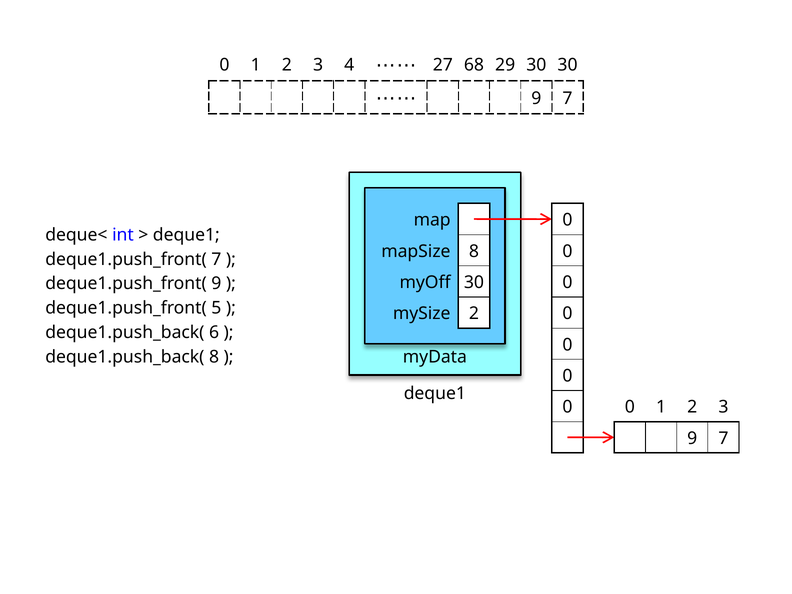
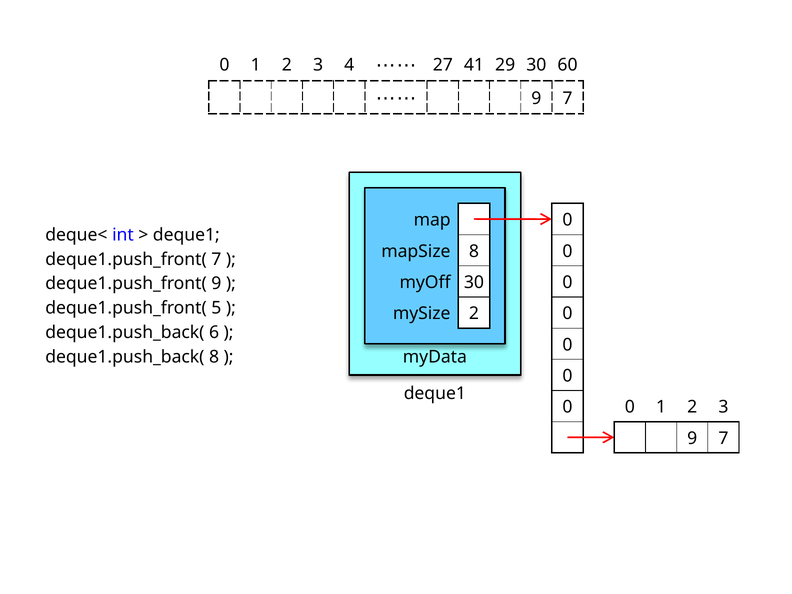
68: 68 -> 41
30 30: 30 -> 60
